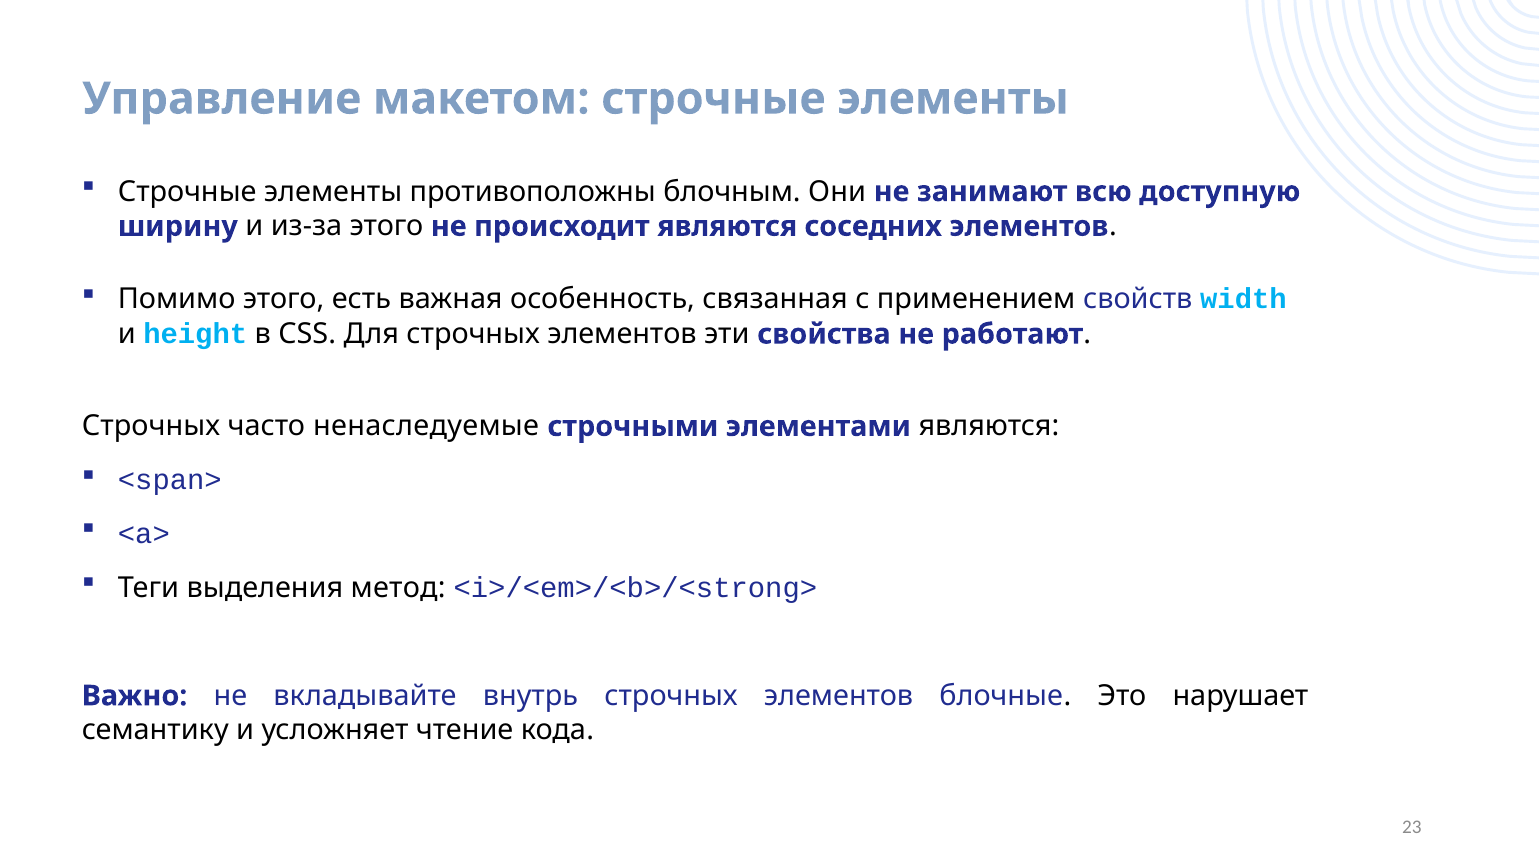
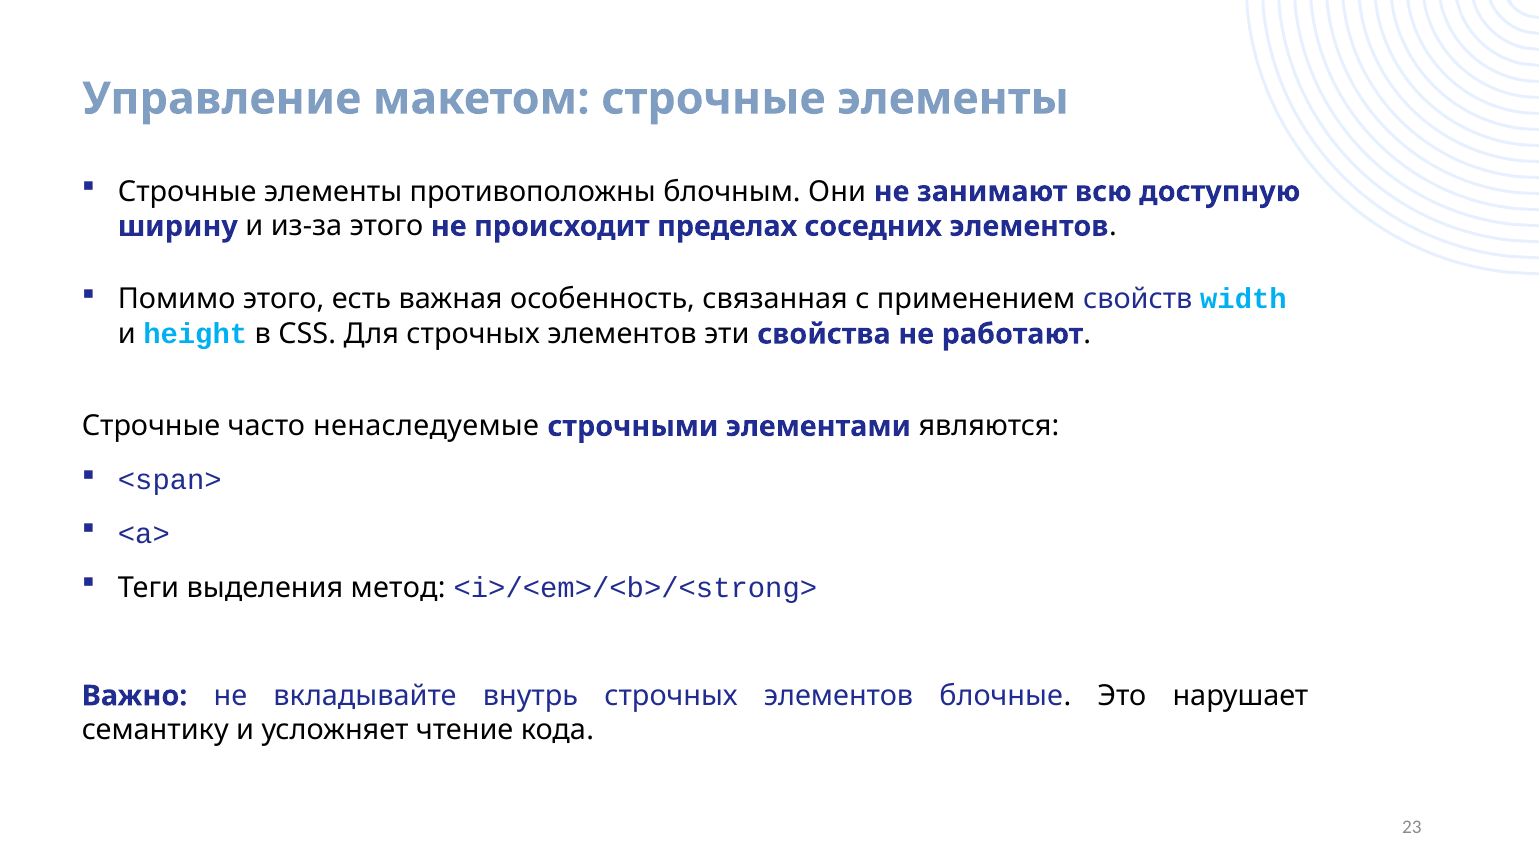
происходит являются: являются -> пределах
Строчных at (151, 426): Строчных -> Строчные
